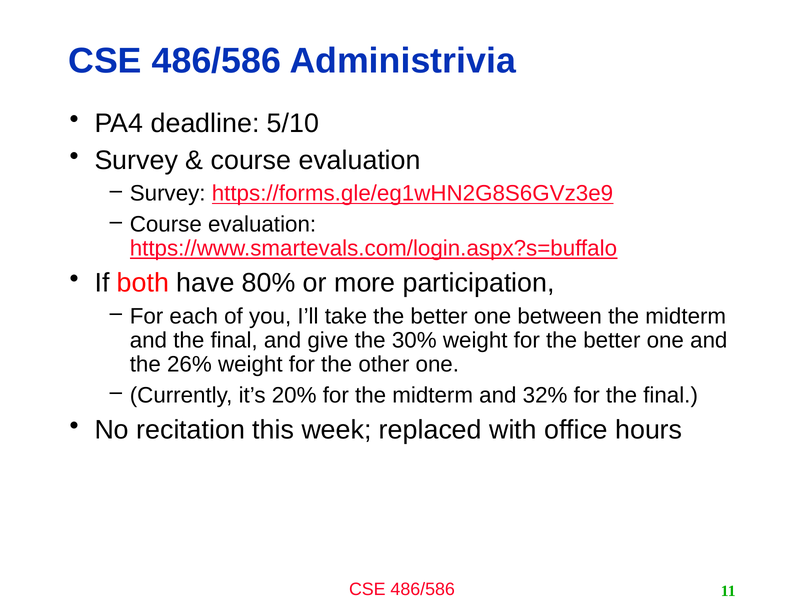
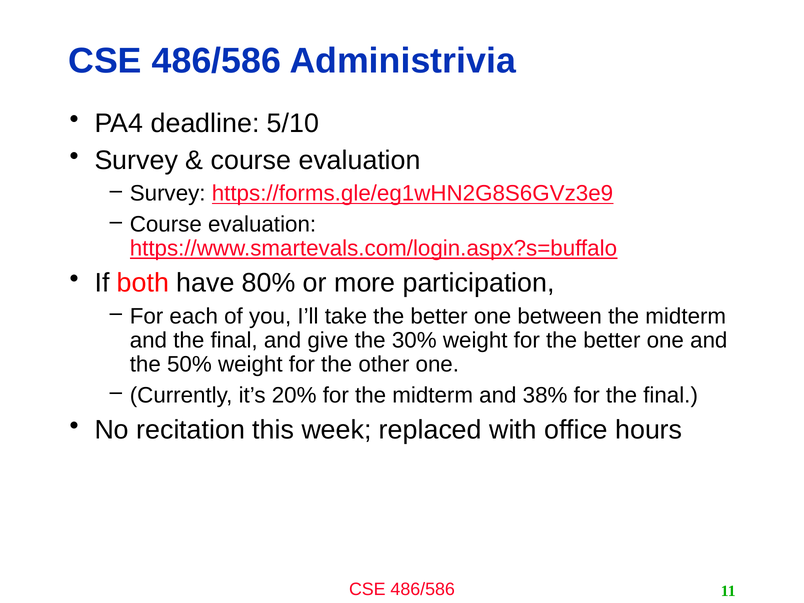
26%: 26% -> 50%
32%: 32% -> 38%
